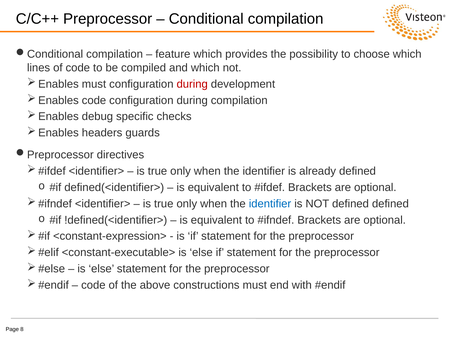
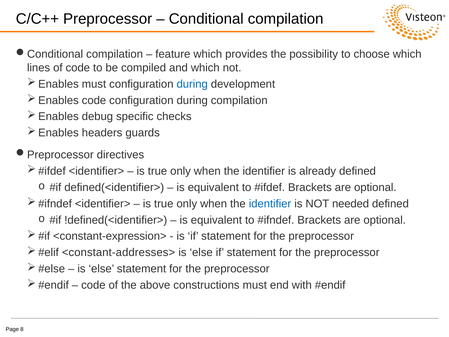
during at (192, 84) colour: red -> blue
NOT defined: defined -> needed
<constant-executable>: <constant-executable> -> <constant-addresses>
